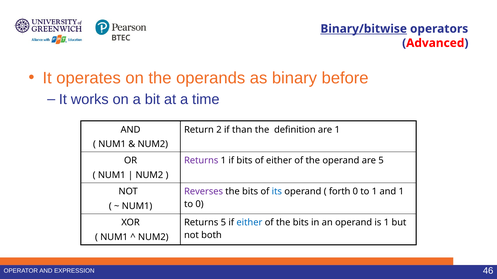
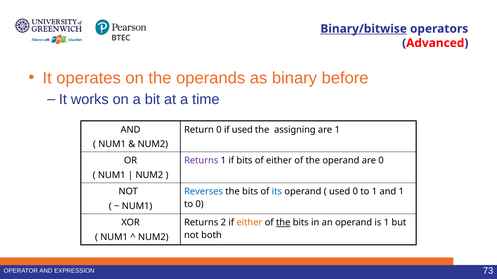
Return 2: 2 -> 0
if than: than -> used
definition: definition -> assigning
are 5: 5 -> 0
Reverses colour: purple -> blue
forth at (340, 192): forth -> used
Returns 5: 5 -> 2
either at (249, 223) colour: blue -> orange
the at (283, 223) underline: none -> present
46: 46 -> 73
